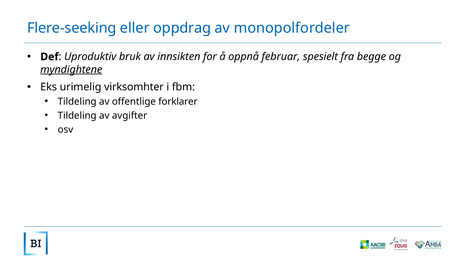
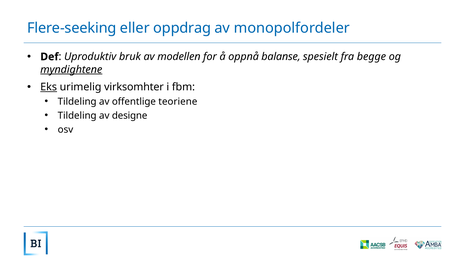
innsikten: innsikten -> modellen
februar: februar -> balanse
Eks underline: none -> present
forklarer: forklarer -> teoriene
avgifter: avgifter -> designe
